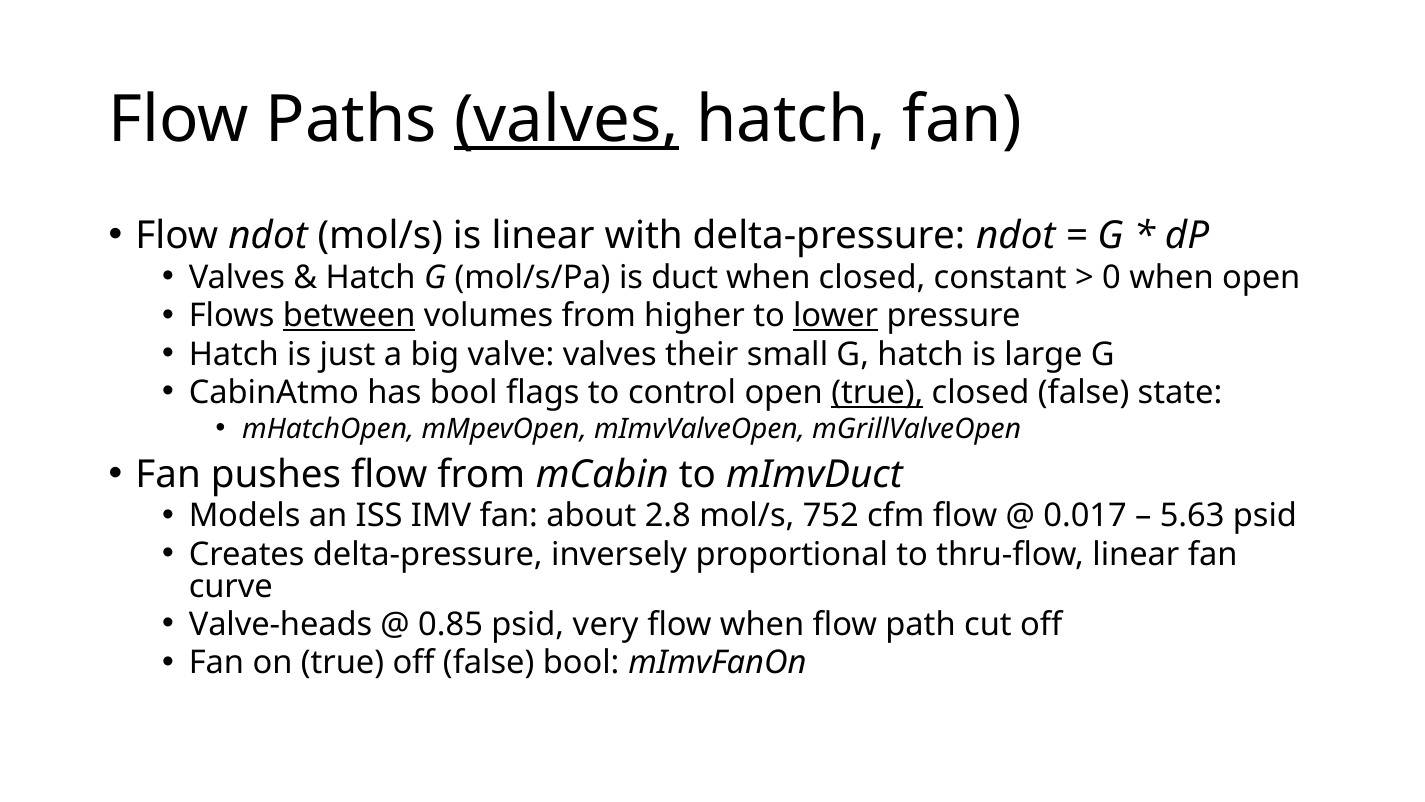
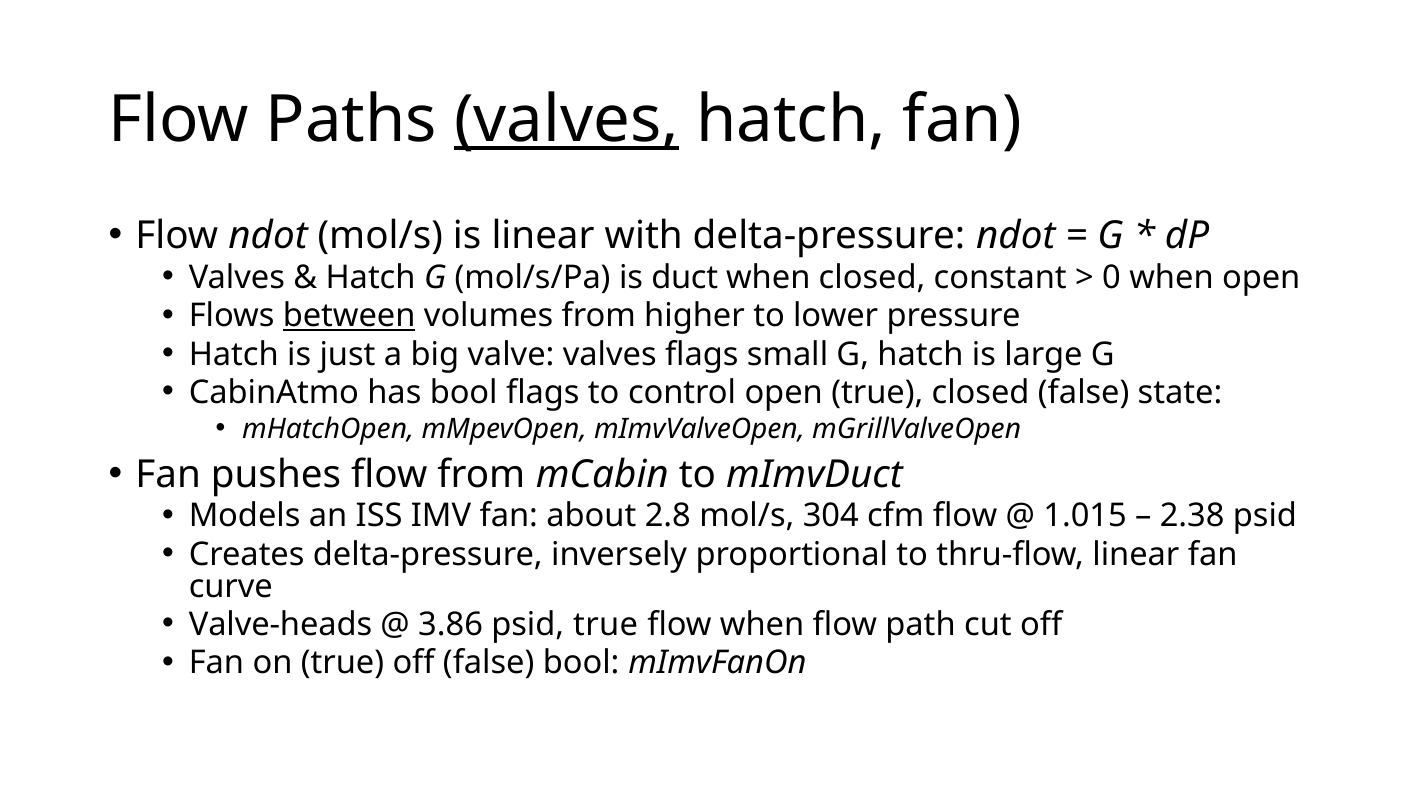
lower underline: present -> none
valves their: their -> flags
true at (877, 393) underline: present -> none
752: 752 -> 304
0.017: 0.017 -> 1.015
5.63: 5.63 -> 2.38
0.85: 0.85 -> 3.86
psid very: very -> true
